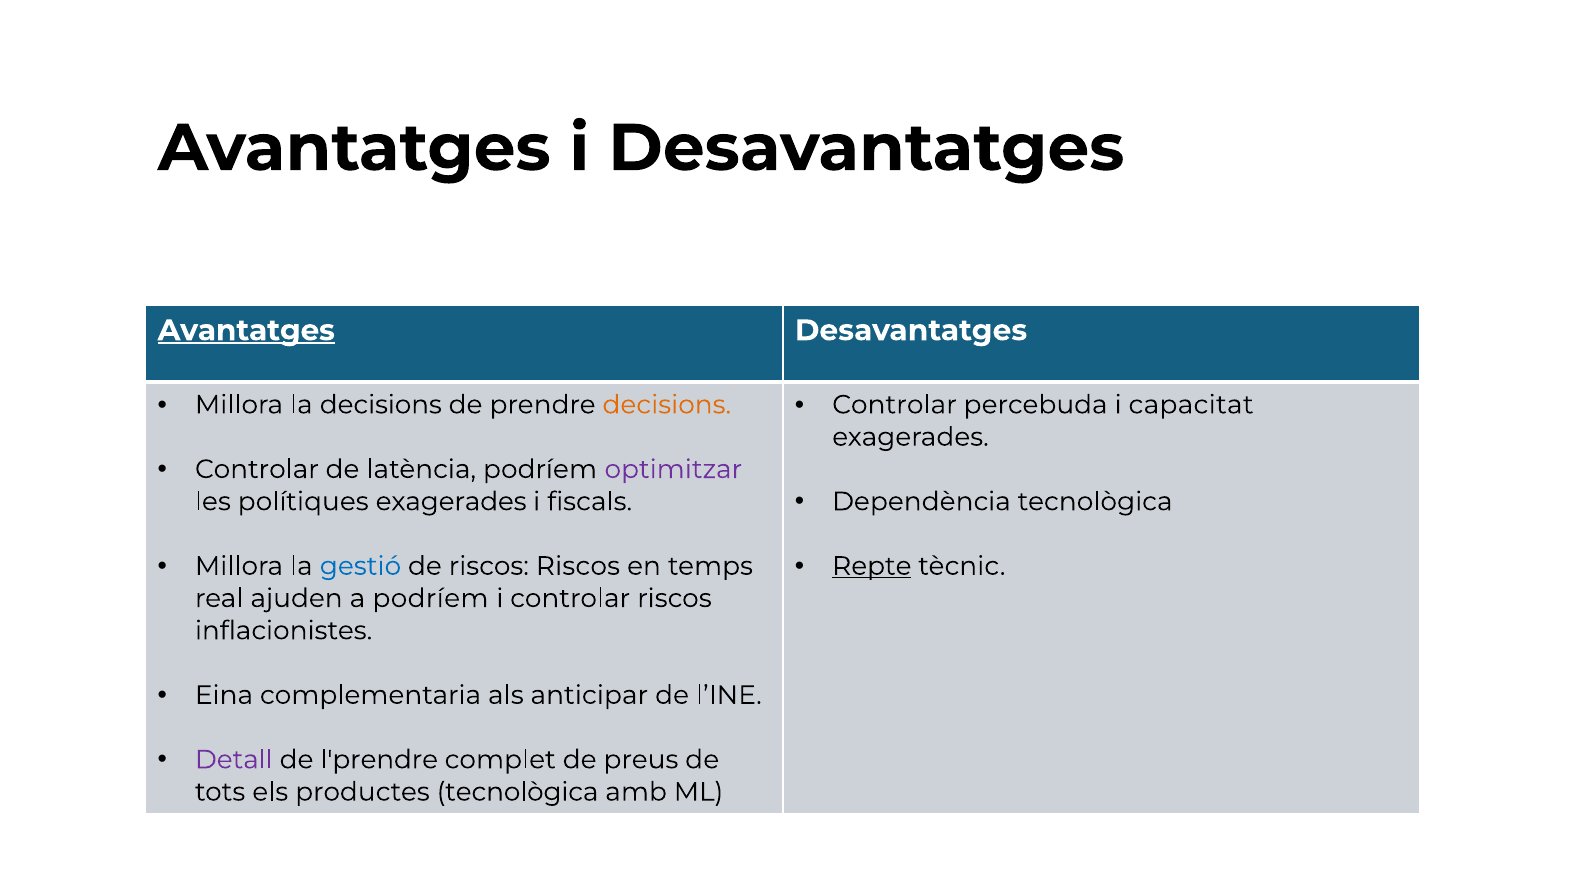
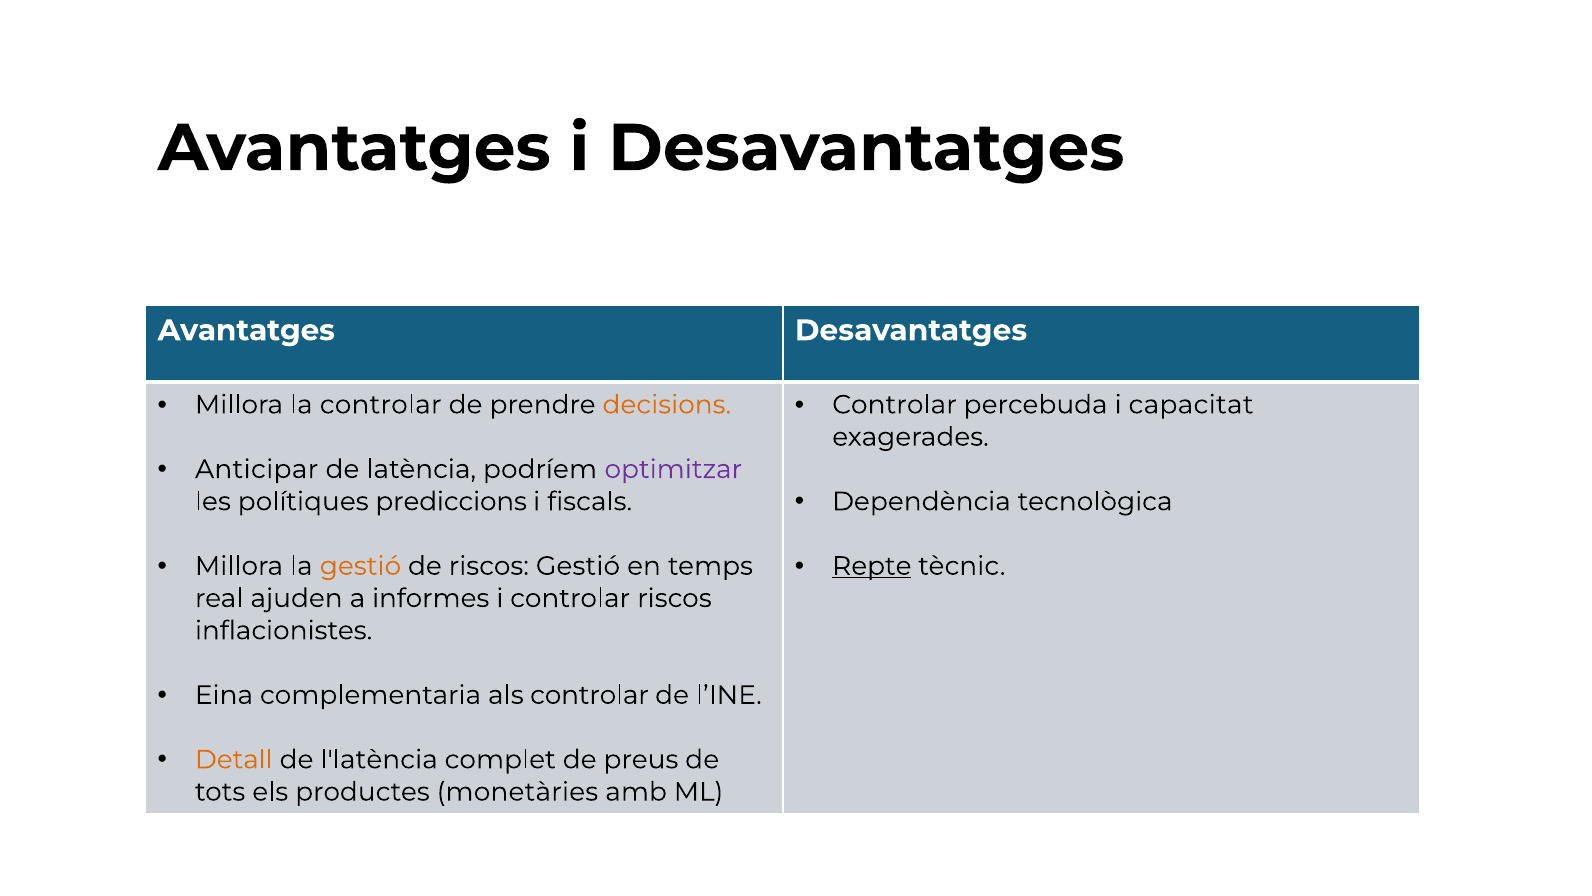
Avantatges at (246, 330) underline: present -> none
la decisions: decisions -> controlar
Controlar at (257, 469): Controlar -> Anticipar
polítiques exagerades: exagerades -> prediccions
gestió at (360, 566) colour: blue -> orange
riscos Riscos: Riscos -> Gestió
a podríem: podríem -> informes
als anticipar: anticipar -> controlar
Detall colour: purple -> orange
l'prendre: l'prendre -> l'latència
productes tecnològica: tecnològica -> monetàries
